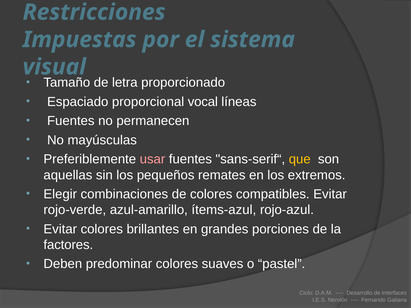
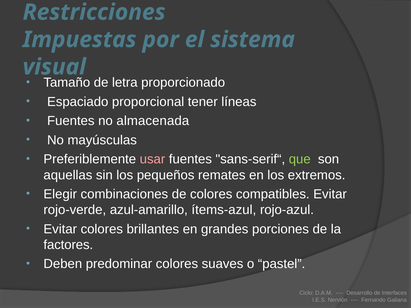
vocal: vocal -> tener
permanecen: permanecen -> almacenada
que colour: yellow -> light green
